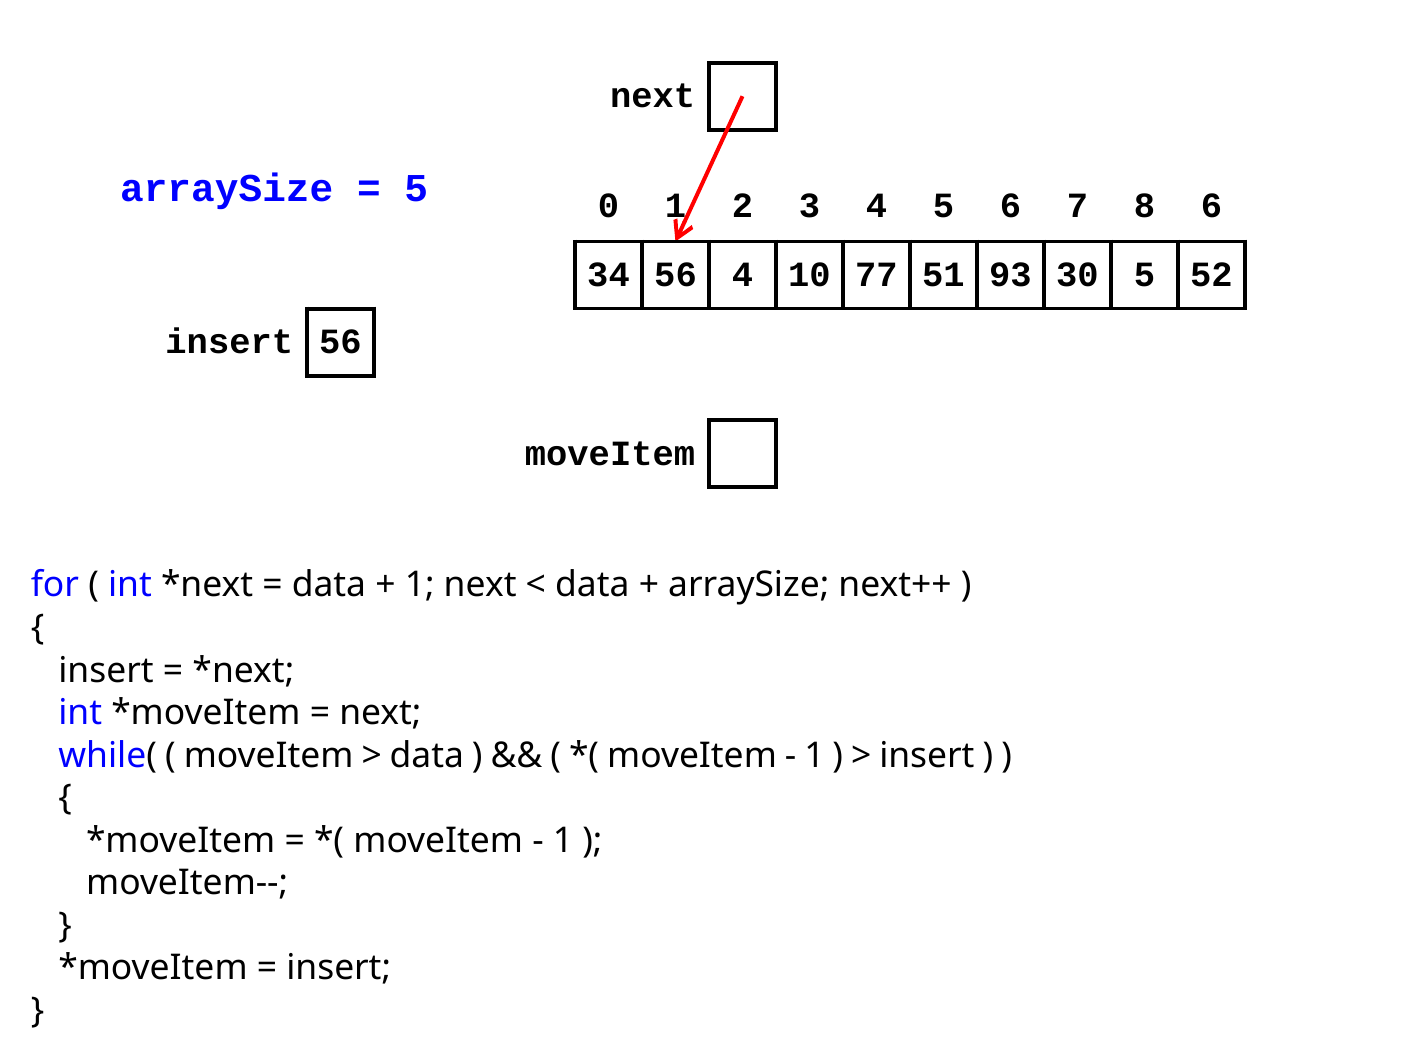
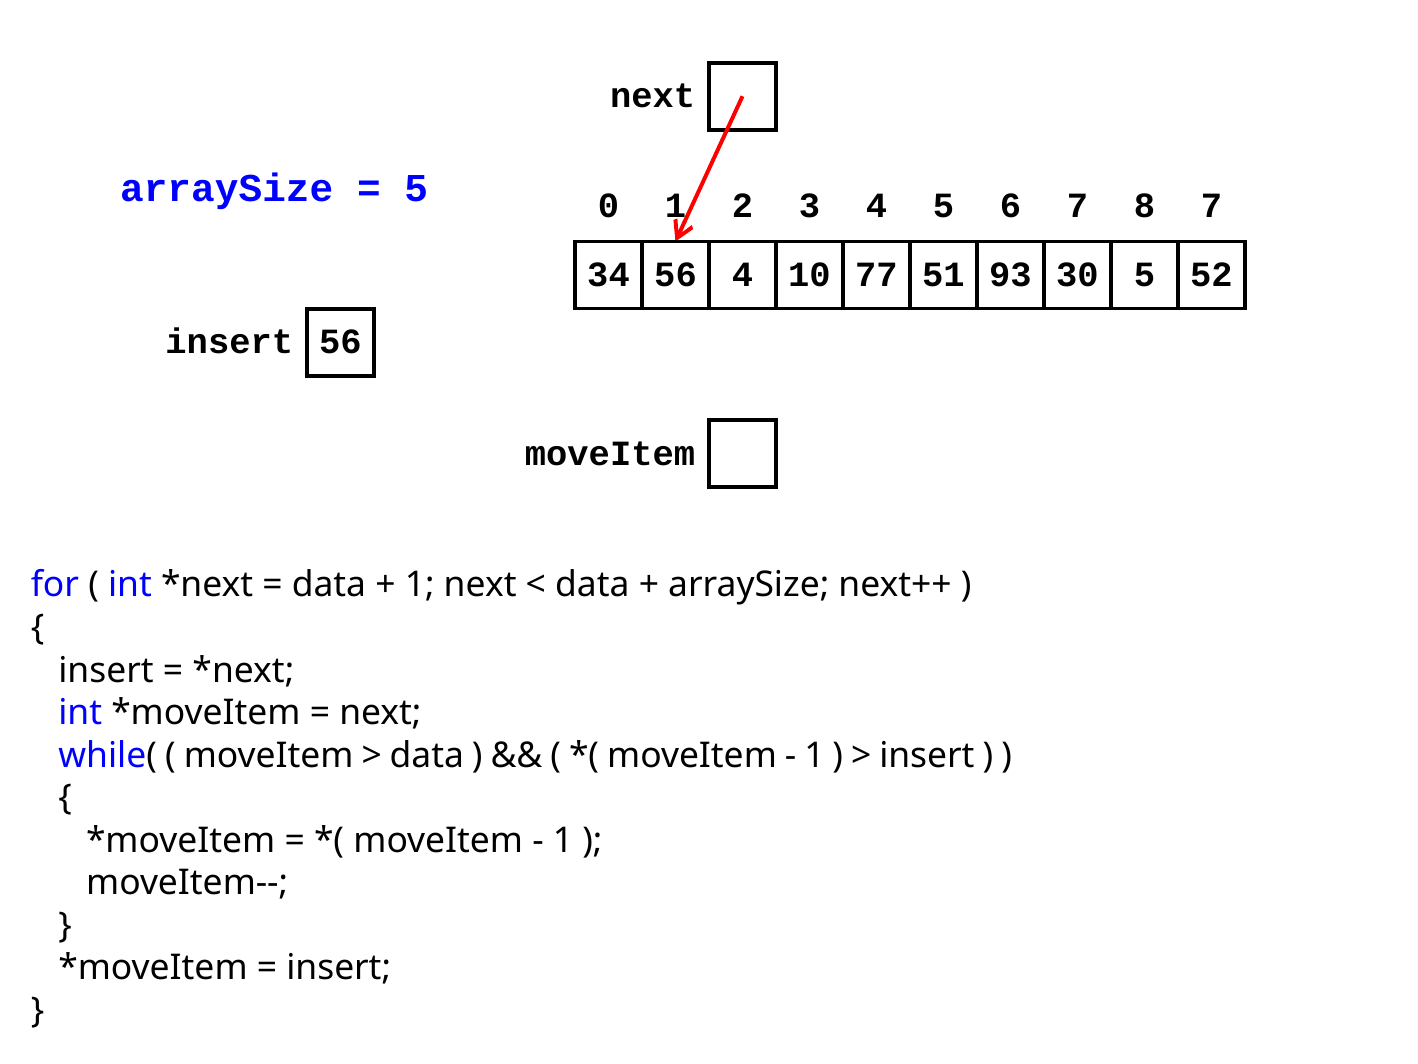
8 6: 6 -> 7
